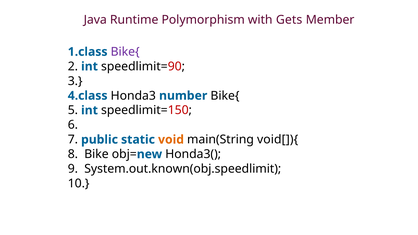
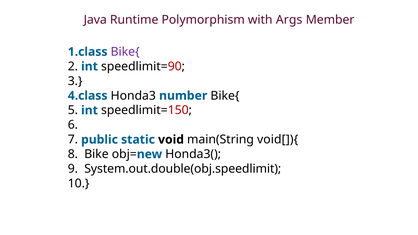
Gets: Gets -> Args
void colour: orange -> black
System.out.known(obj.speedlimit: System.out.known(obj.speedlimit -> System.out.double(obj.speedlimit
